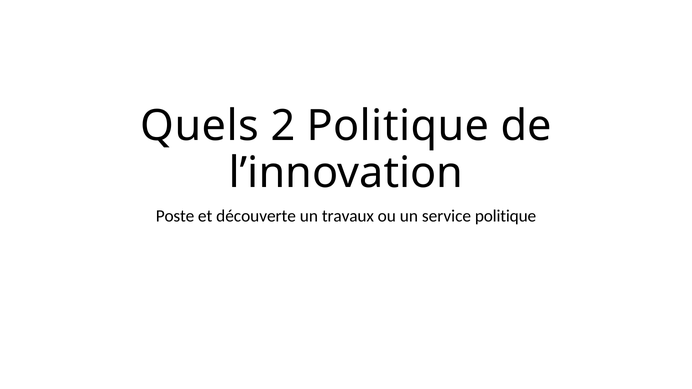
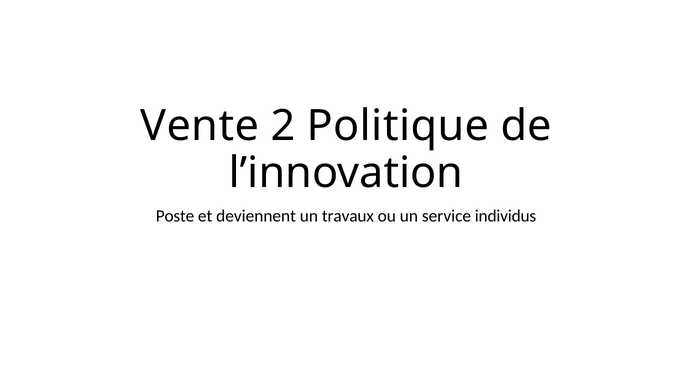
Quels: Quels -> Vente
découverte: découverte -> deviennent
service politique: politique -> individus
